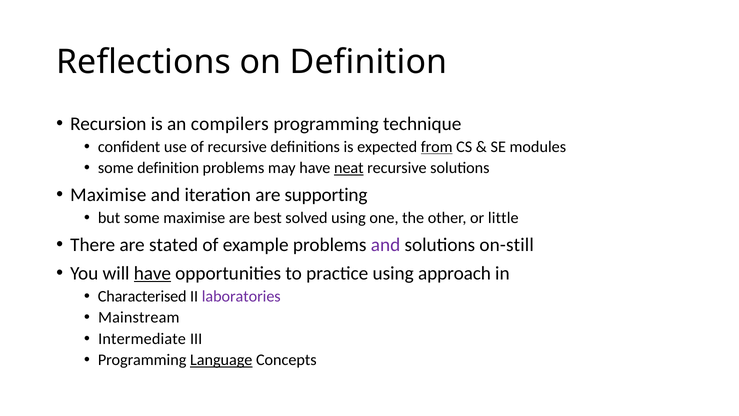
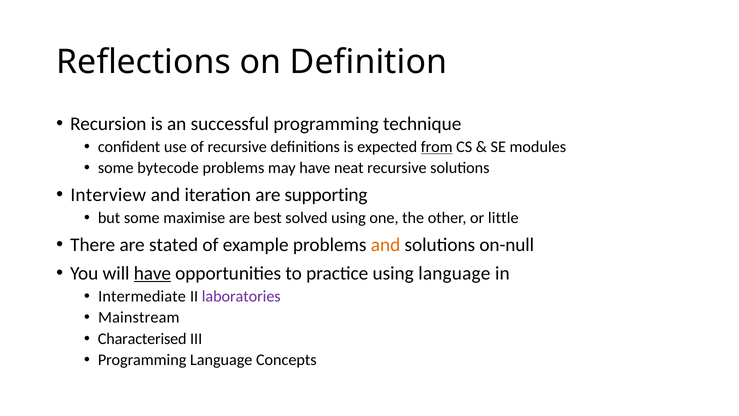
compilers: compilers -> successful
some definition: definition -> bytecode
neat underline: present -> none
Maximise at (108, 195): Maximise -> Interview
and at (386, 245) colour: purple -> orange
on-still: on-still -> on-null
using approach: approach -> language
Characterised: Characterised -> Intermediate
Intermediate: Intermediate -> Characterised
Language at (221, 360) underline: present -> none
